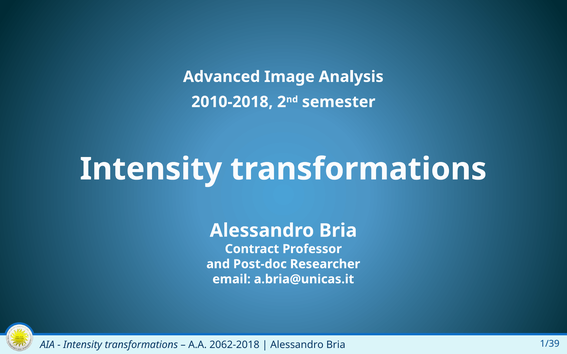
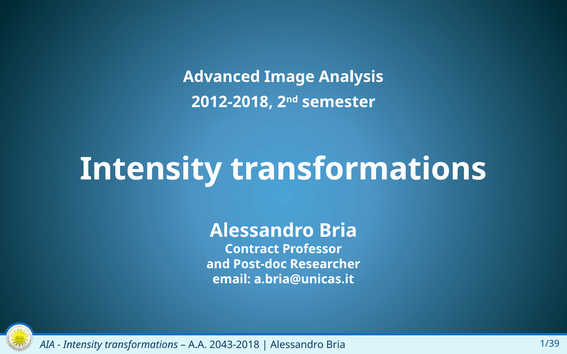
2010-2018: 2010-2018 -> 2012-2018
2062-2018: 2062-2018 -> 2043-2018
